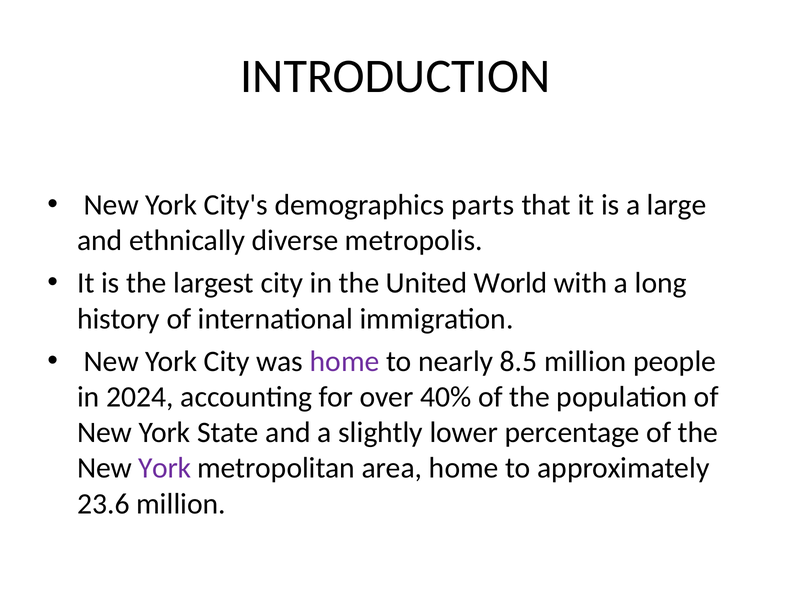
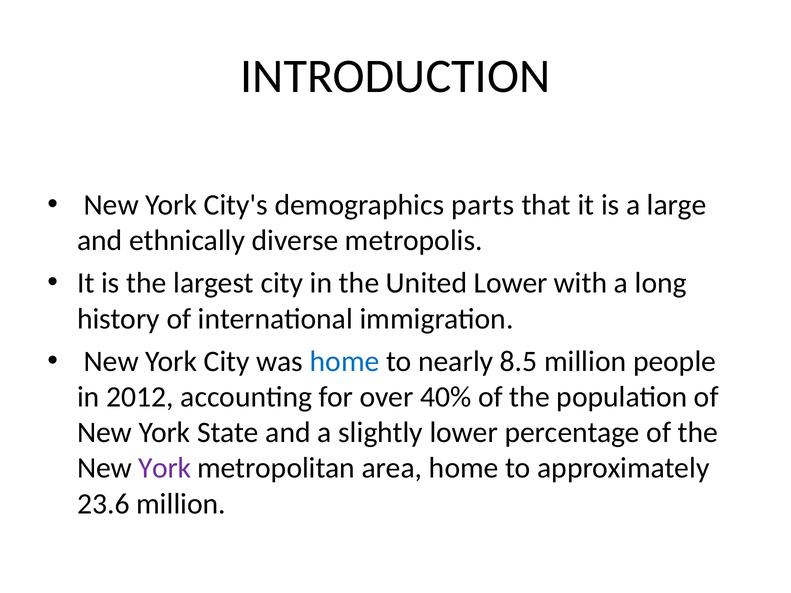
United World: World -> Lower
home at (345, 362) colour: purple -> blue
2024: 2024 -> 2012
